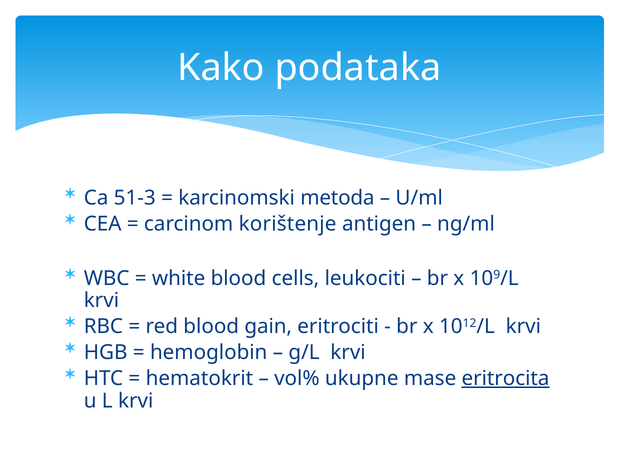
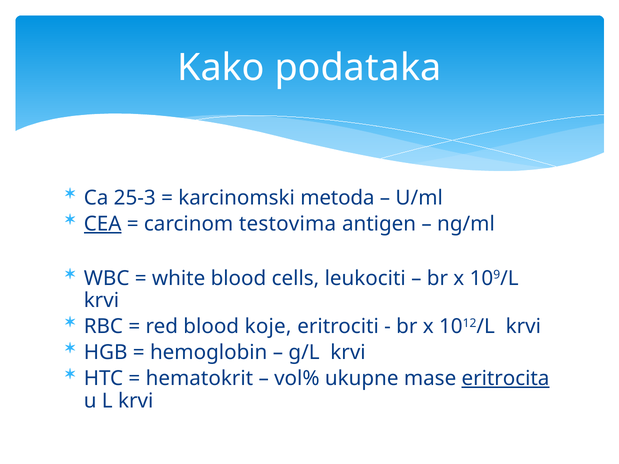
51-3: 51-3 -> 25-3
CEA underline: none -> present
korištenje: korištenje -> testovima
gain: gain -> koje
